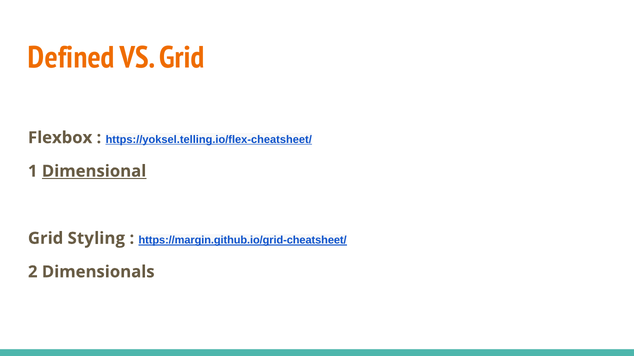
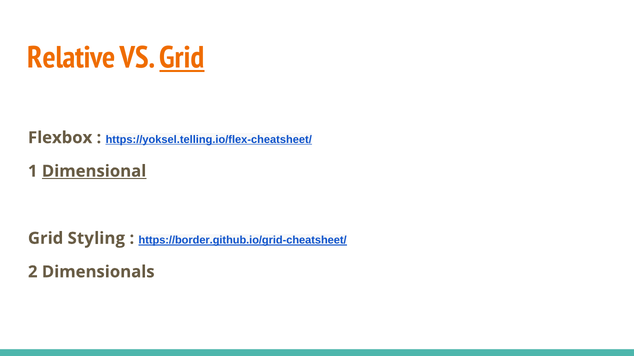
Defined: Defined -> Relative
Grid at (182, 58) underline: none -> present
https://margin.github.io/grid-cheatsheet/: https://margin.github.io/grid-cheatsheet/ -> https://border.github.io/grid-cheatsheet/
